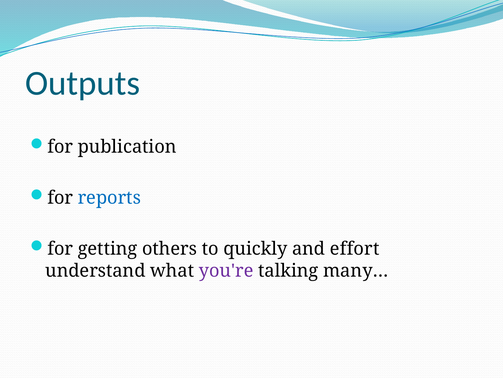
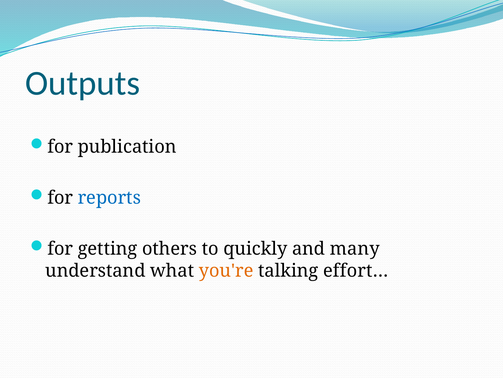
effort: effort -> many
you're colour: purple -> orange
many…: many… -> effort…
